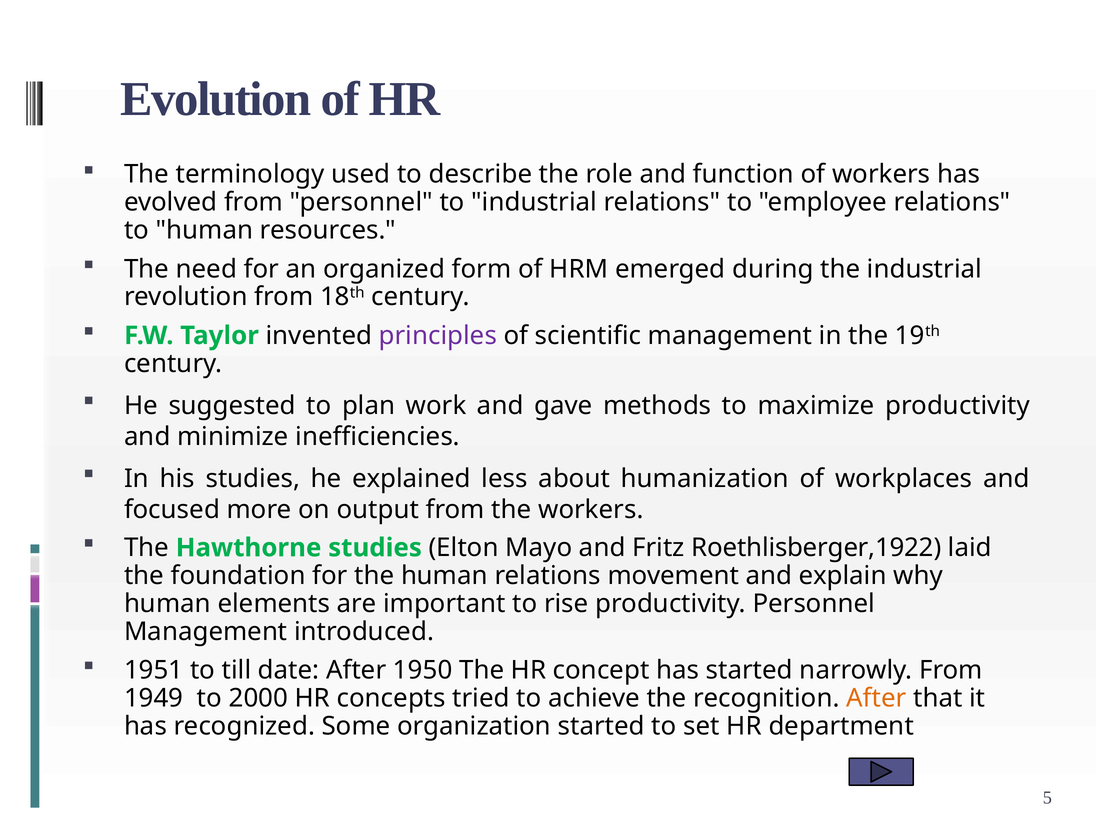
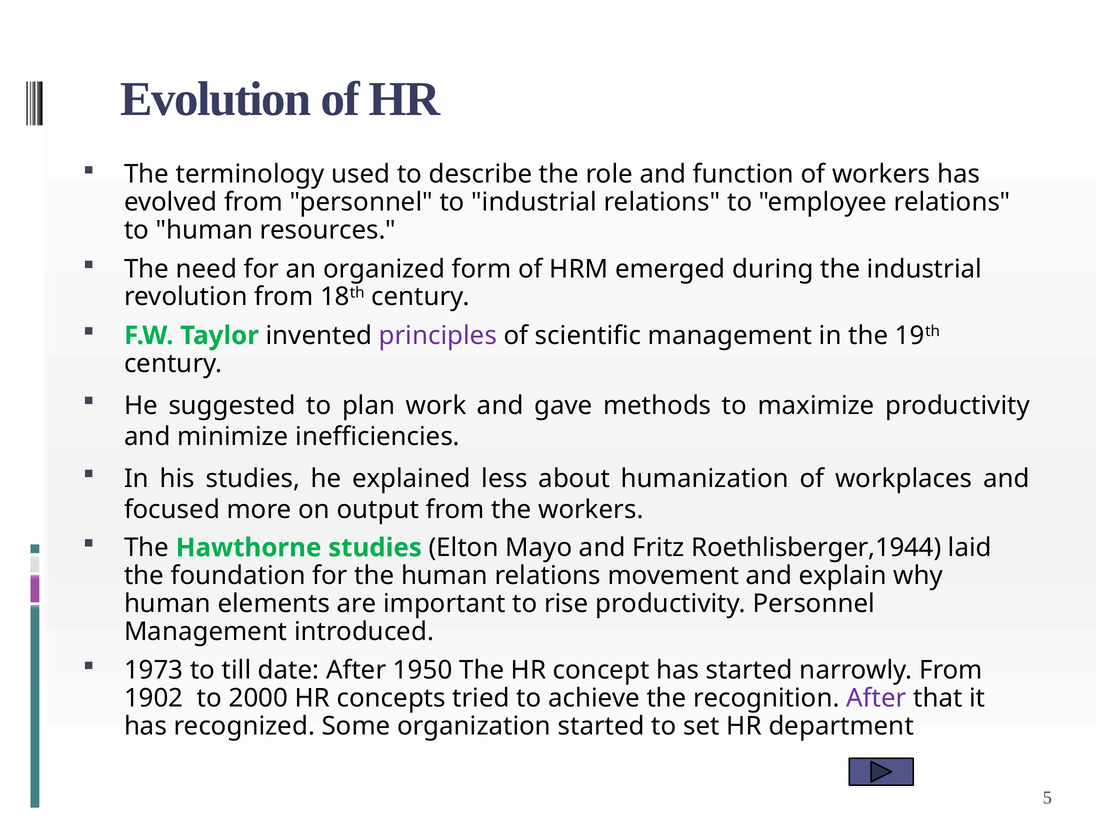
Roethlisberger,1922: Roethlisberger,1922 -> Roethlisberger,1944
1951: 1951 -> 1973
1949: 1949 -> 1902
After at (876, 698) colour: orange -> purple
